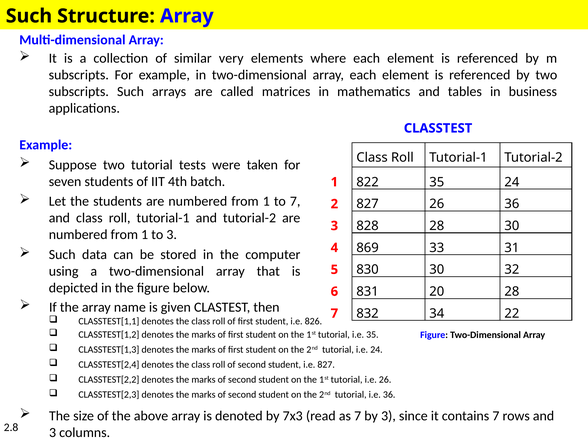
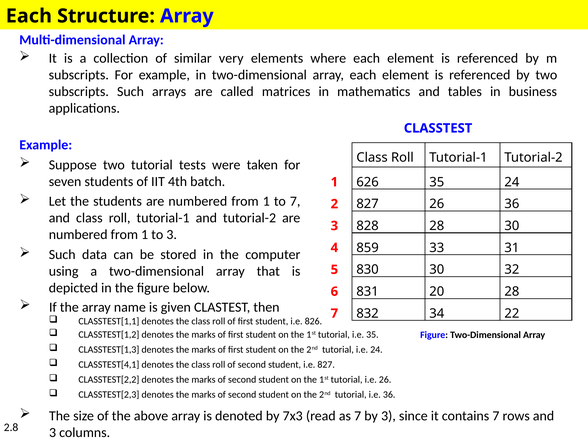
Such at (29, 16): Such -> Each
822: 822 -> 626
869: 869 -> 859
CLASSTEST[2,4: CLASSTEST[2,4 -> CLASSTEST[4,1
